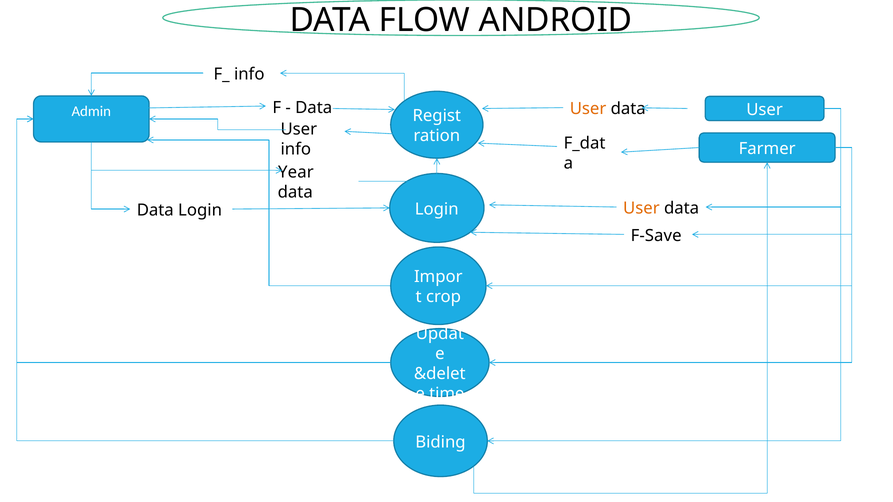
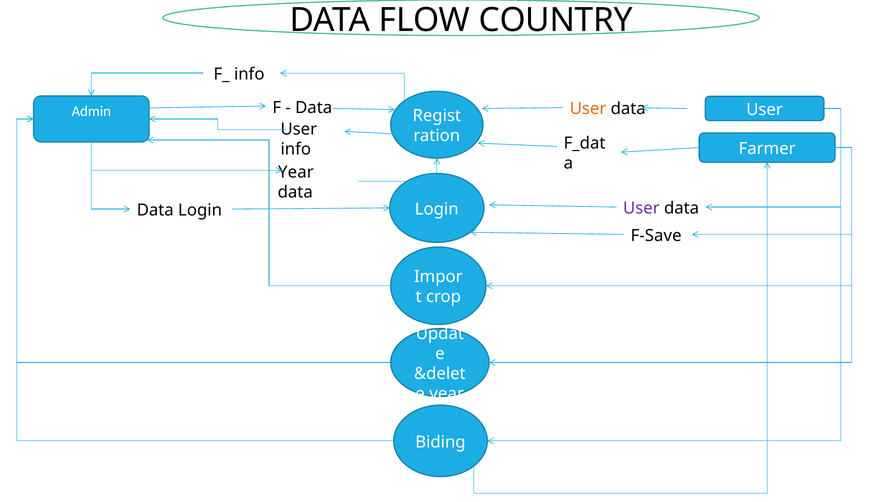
ANDROID: ANDROID -> COUNTRY
User at (641, 208) colour: orange -> purple
time at (447, 394): time -> year
